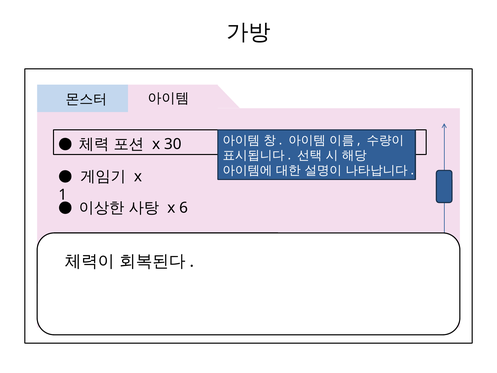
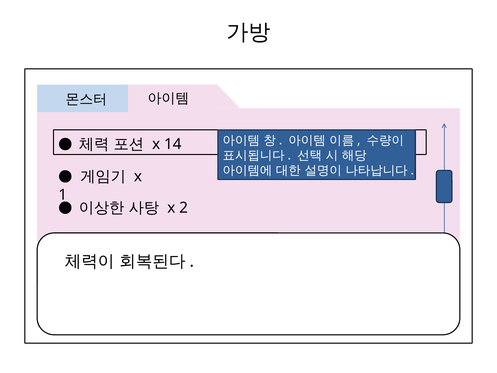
30: 30 -> 14
6: 6 -> 2
